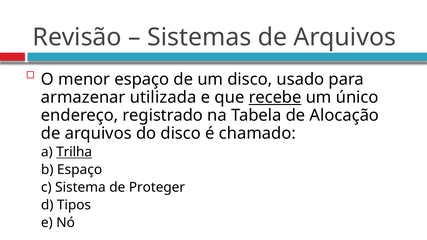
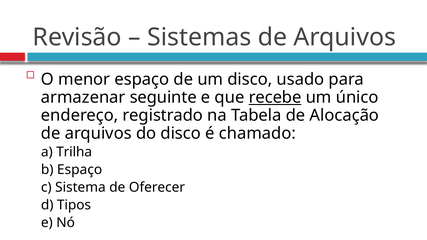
utilizada: utilizada -> seguinte
Trilha underline: present -> none
Proteger: Proteger -> Oferecer
